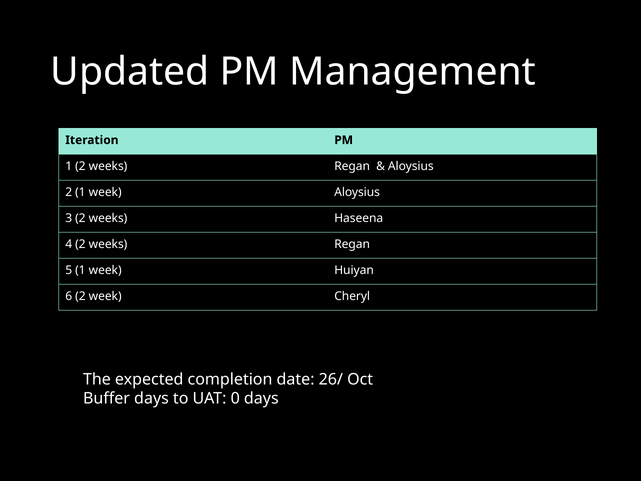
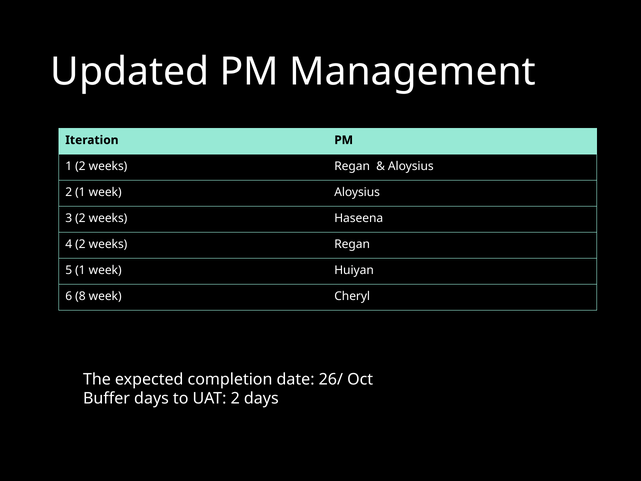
6 2: 2 -> 8
UAT 0: 0 -> 2
